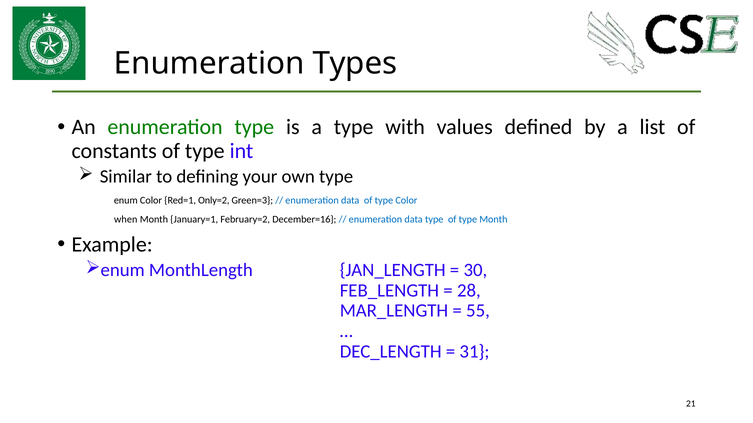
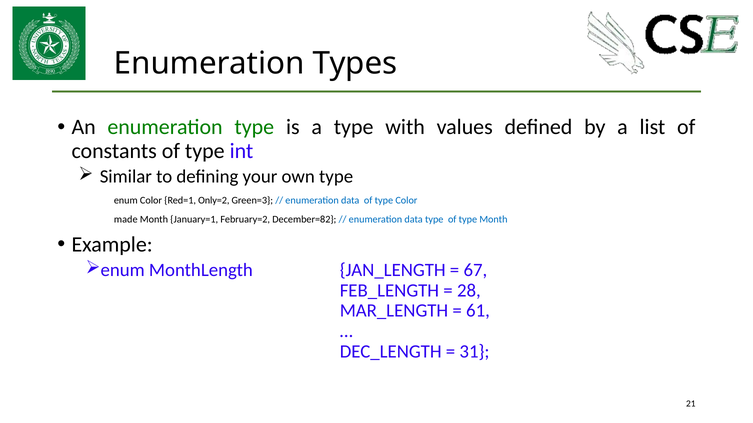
when: when -> made
December=16: December=16 -> December=82
30: 30 -> 67
55: 55 -> 61
